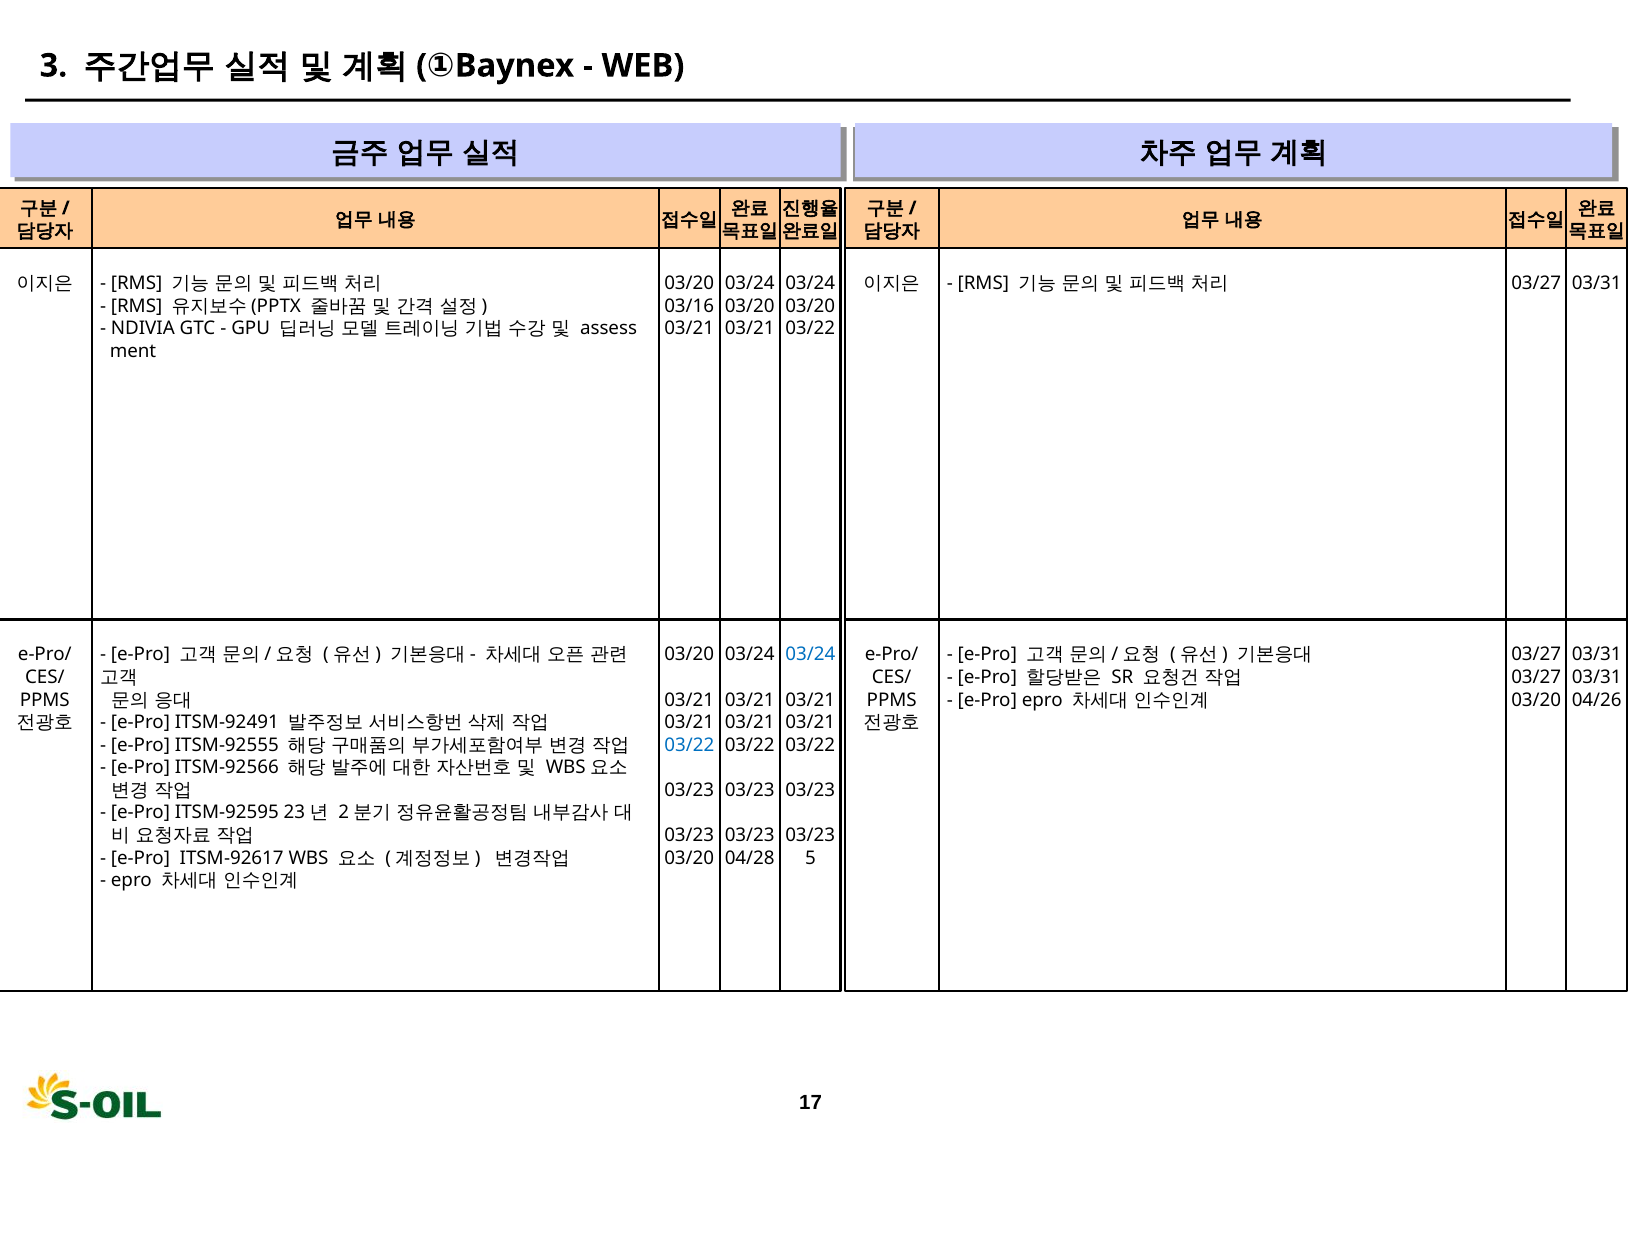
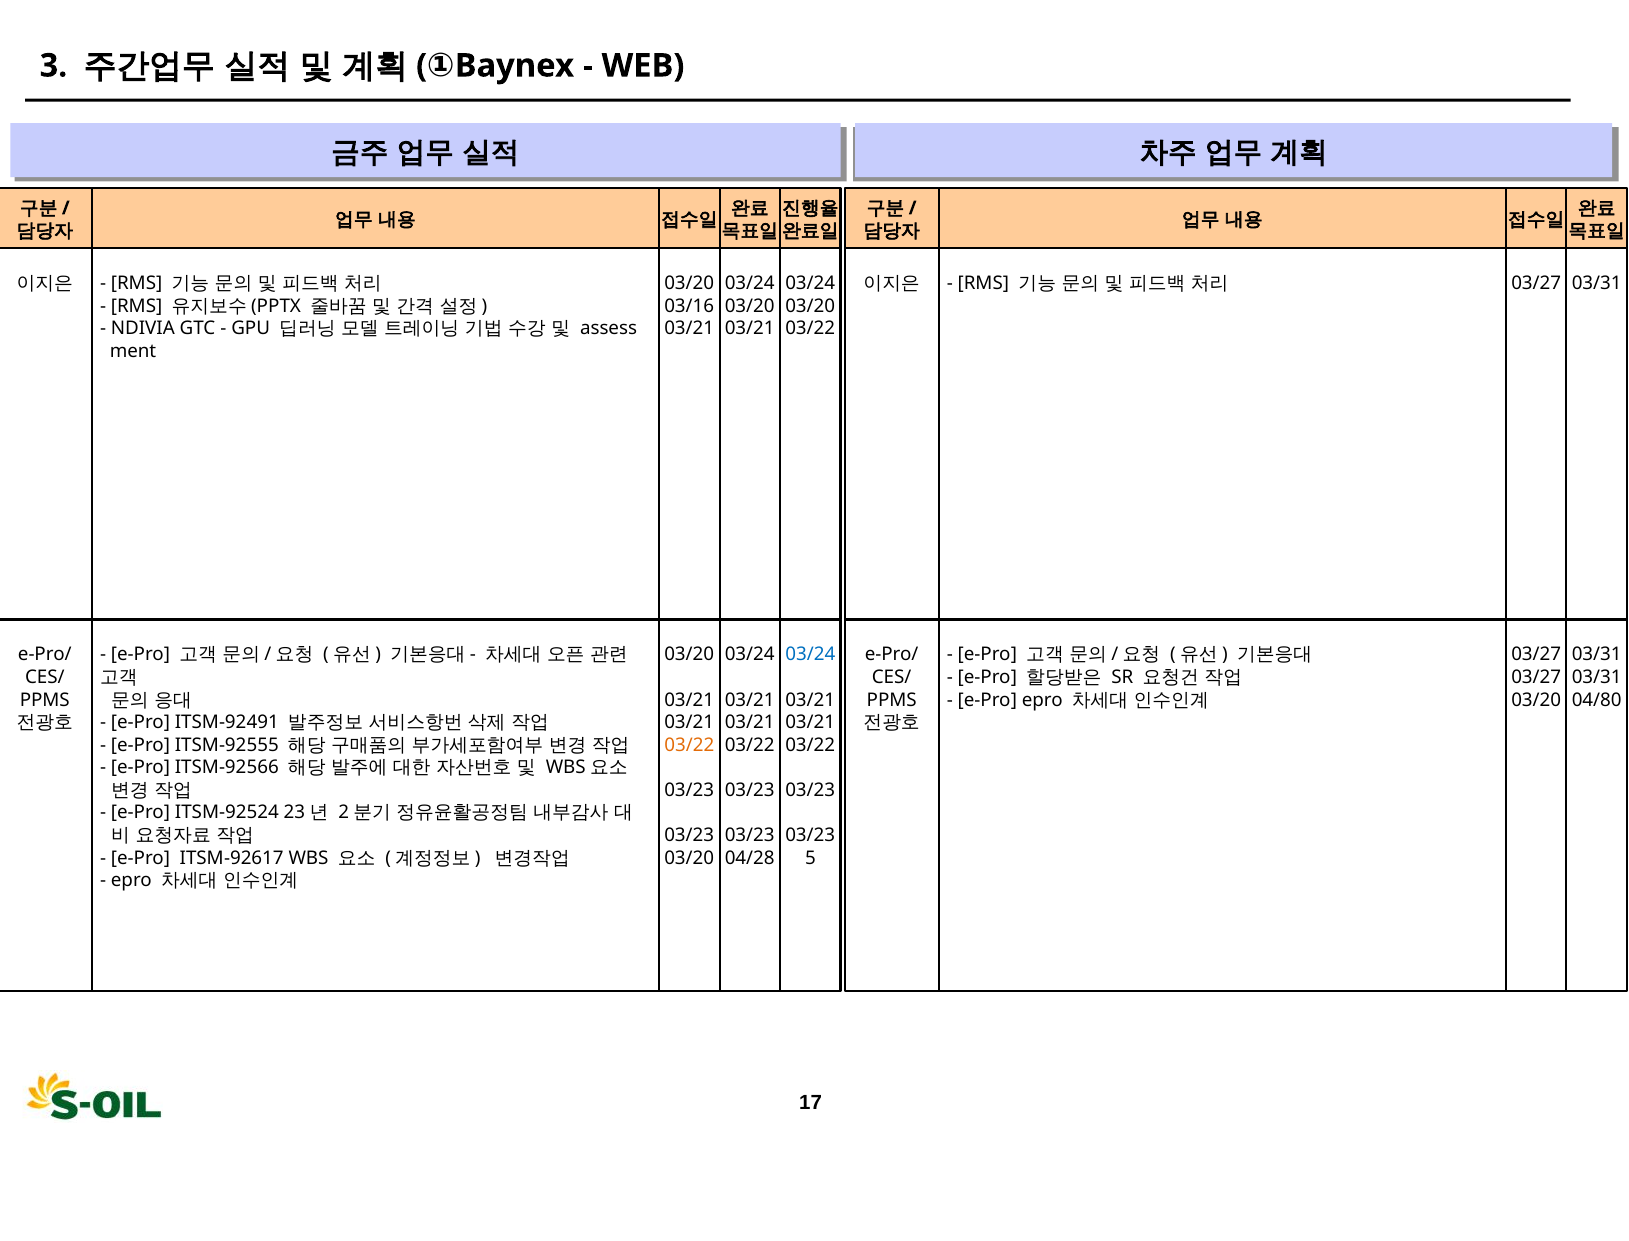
04/26: 04/26 -> 04/80
03/22 at (689, 745) colour: blue -> orange
ITSM-92595: ITSM-92595 -> ITSM-92524
